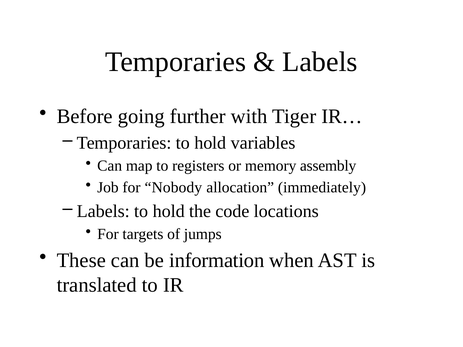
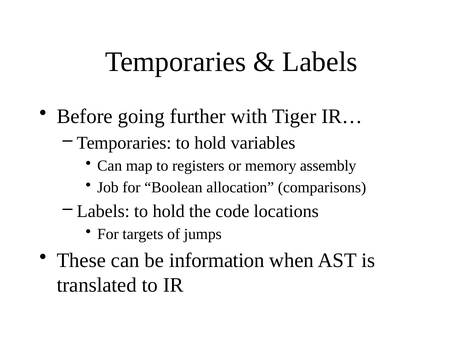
Nobody: Nobody -> Boolean
immediately: immediately -> comparisons
